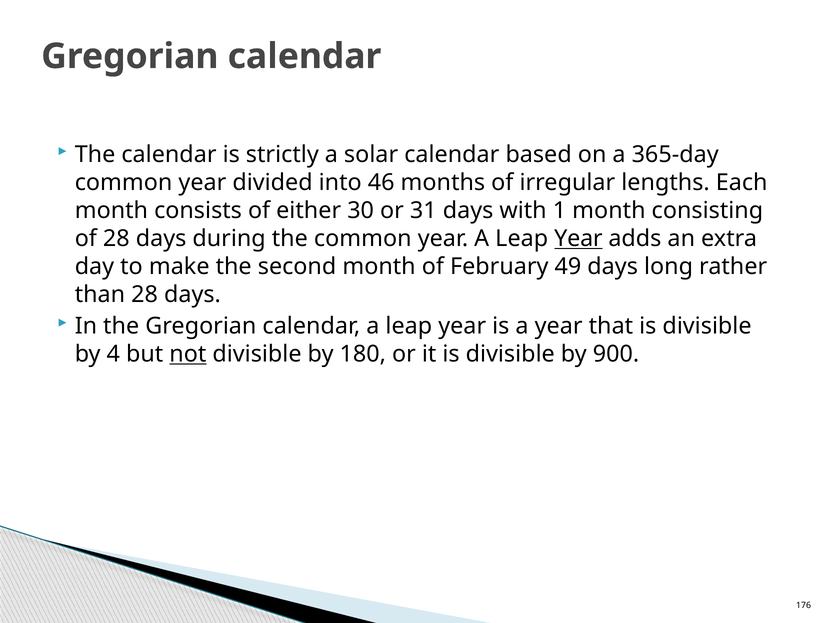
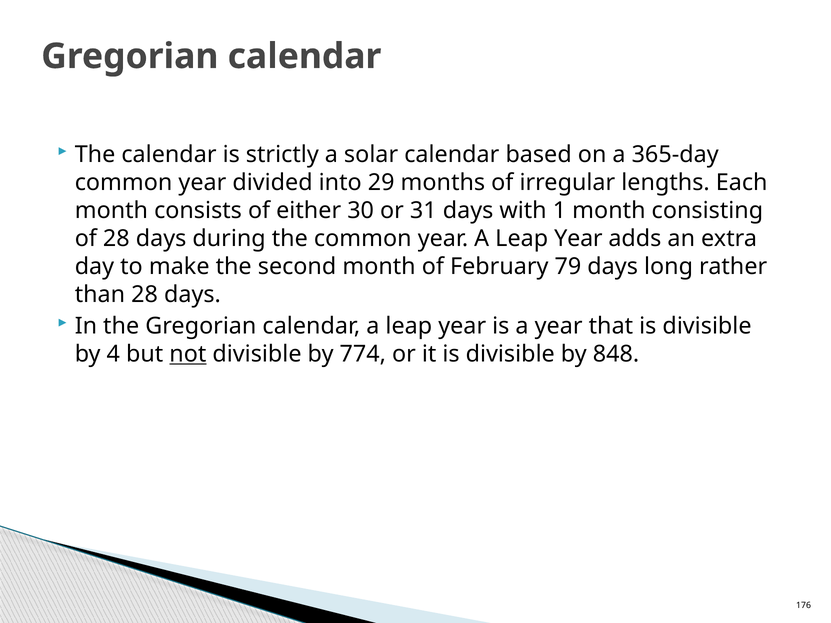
46: 46 -> 29
Year at (578, 239) underline: present -> none
49: 49 -> 79
180: 180 -> 774
900: 900 -> 848
